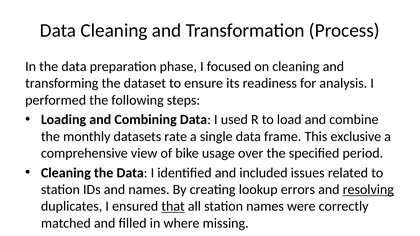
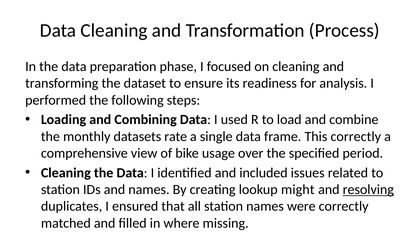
This exclusive: exclusive -> correctly
lookup errors: errors -> might
that at (173, 207) underline: present -> none
